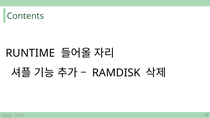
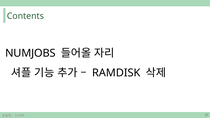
RUNTIME: RUNTIME -> NUMJOBS
